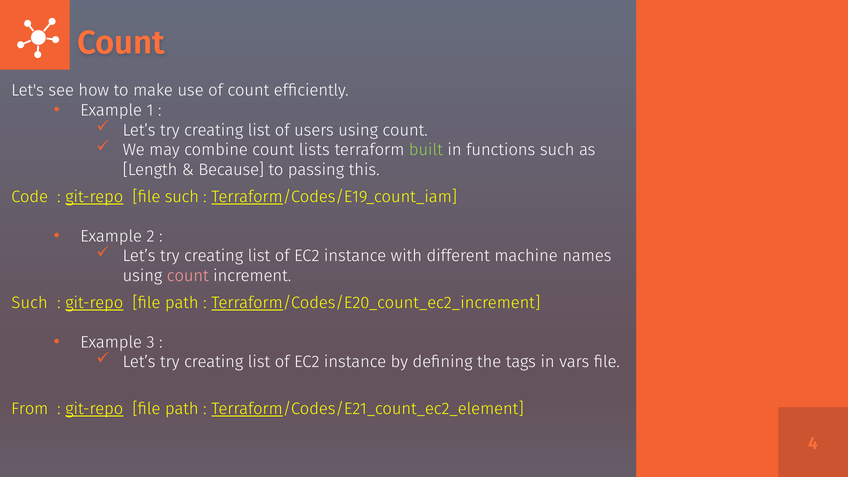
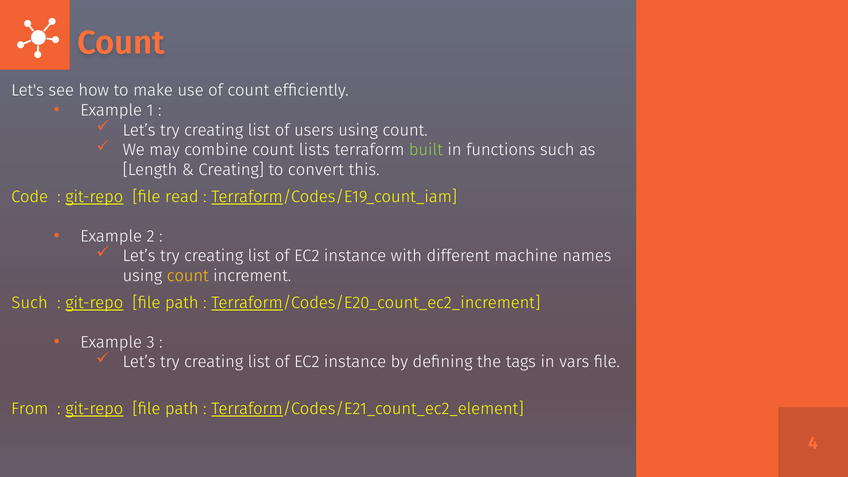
Because at (231, 170): Because -> Creating
passing: passing -> convert
file such: such -> read
count at (188, 276) colour: pink -> yellow
